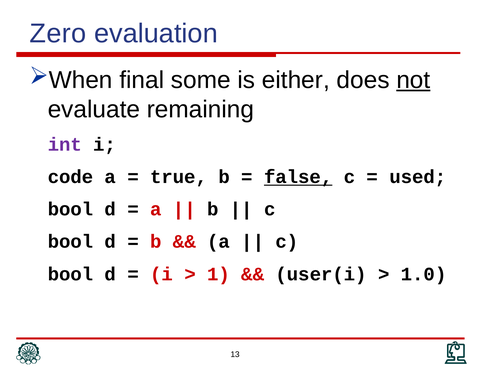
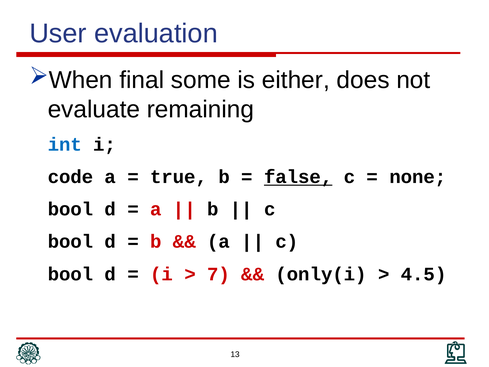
Zero: Zero -> User
not underline: present -> none
int colour: purple -> blue
used: used -> none
1: 1 -> 7
user(i: user(i -> only(i
1.0: 1.0 -> 4.5
